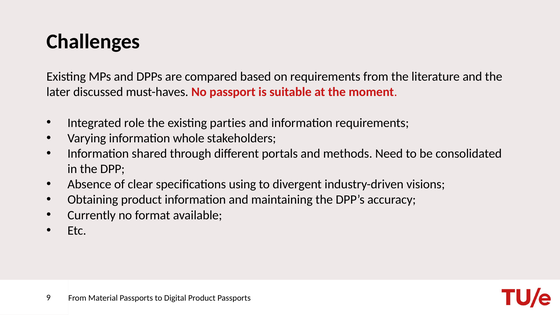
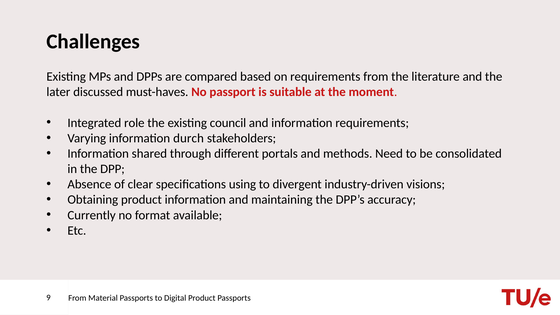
parties: parties -> council
whole: whole -> durch
